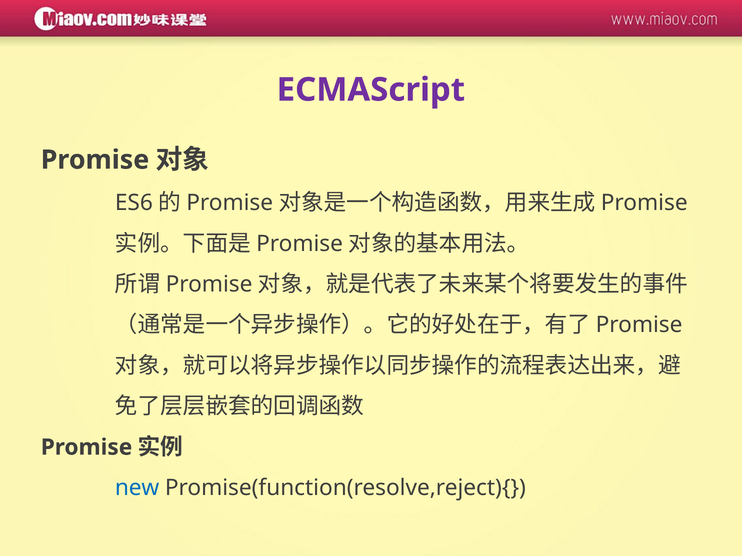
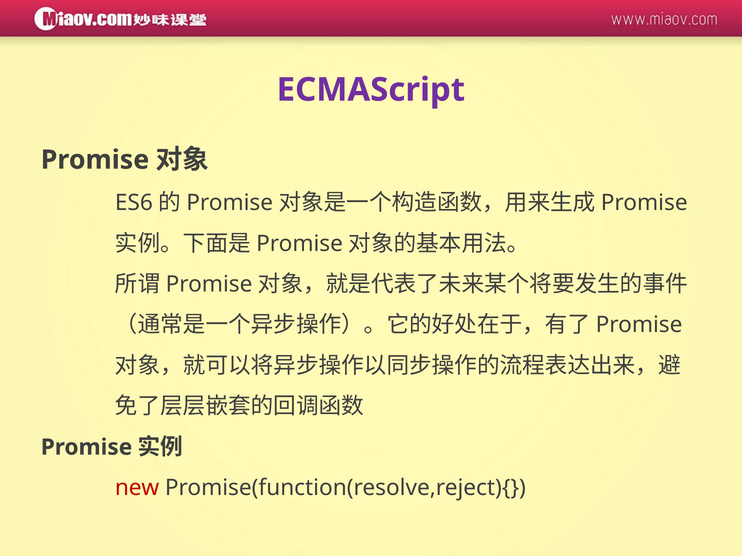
new colour: blue -> red
